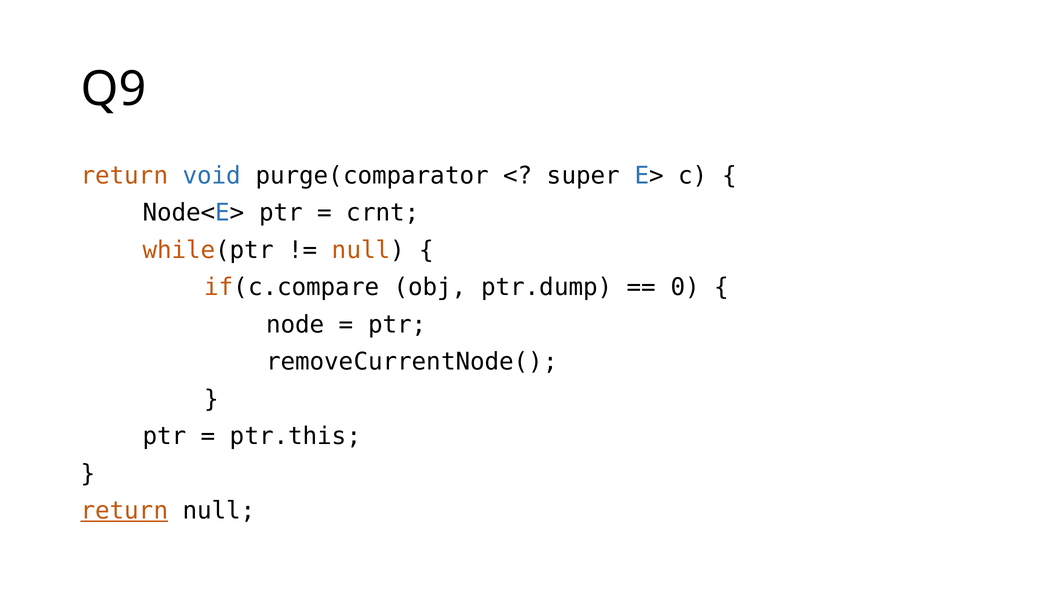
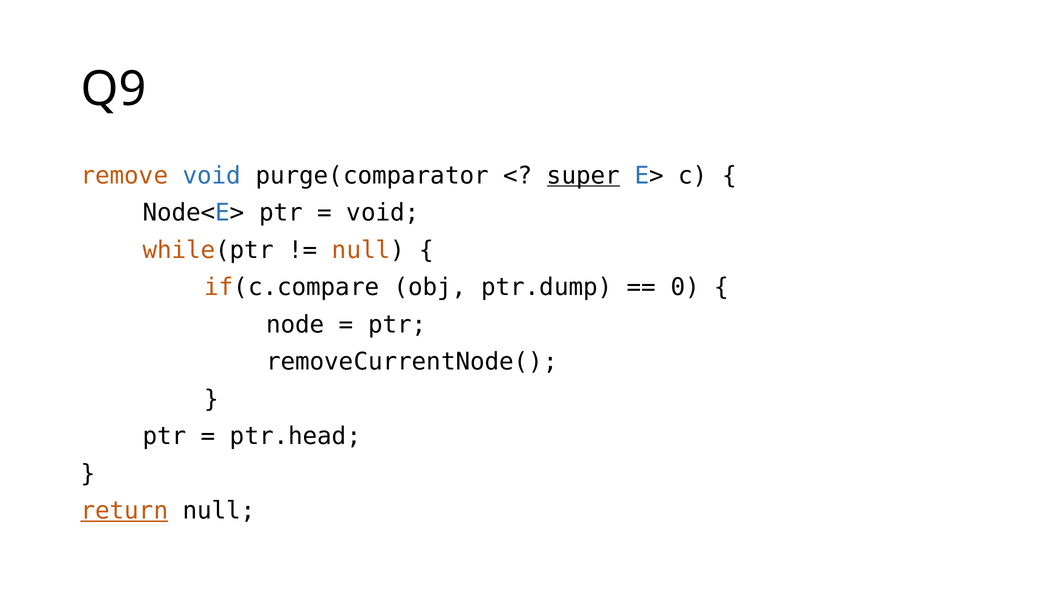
return at (124, 175): return -> remove
super underline: none -> present
crnt at (383, 213): crnt -> void
ptr.this: ptr.this -> ptr.head
